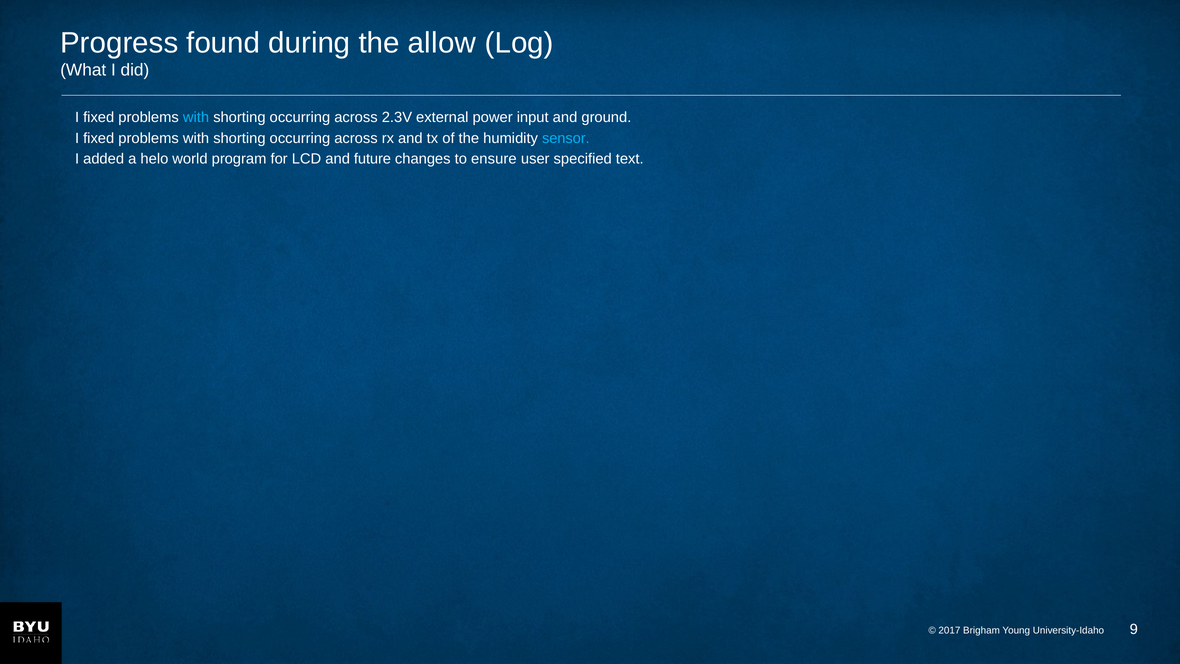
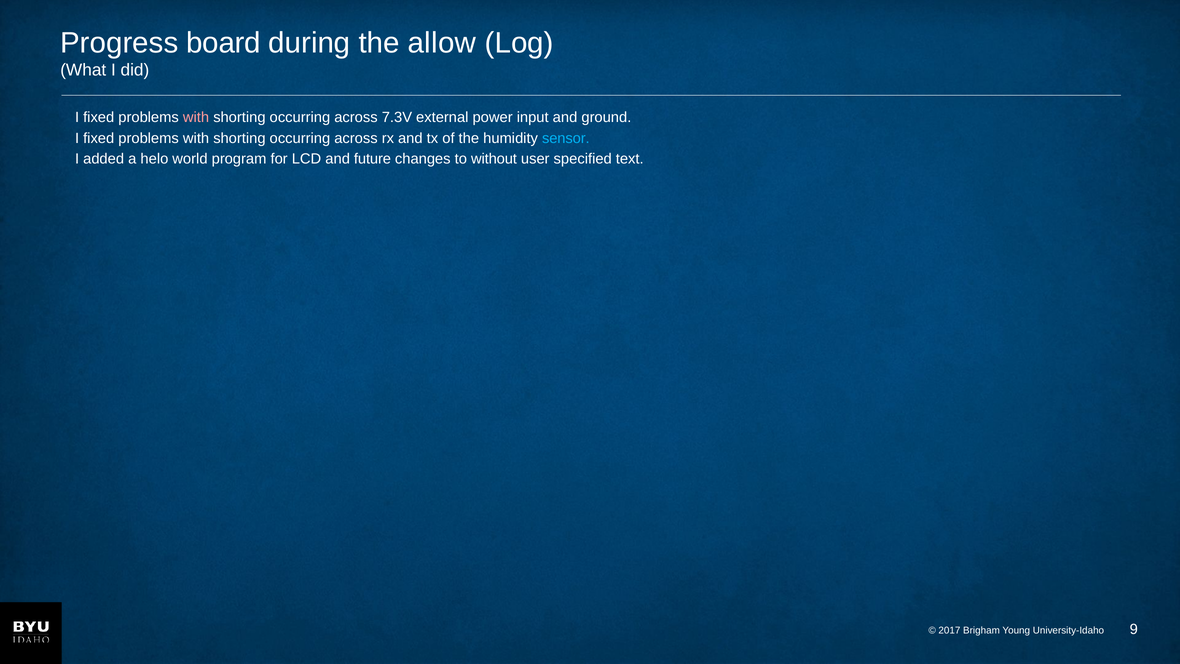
found: found -> board
with at (196, 117) colour: light blue -> pink
2.3V: 2.3V -> 7.3V
ensure: ensure -> without
